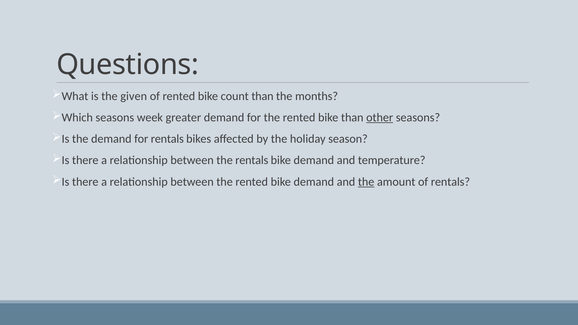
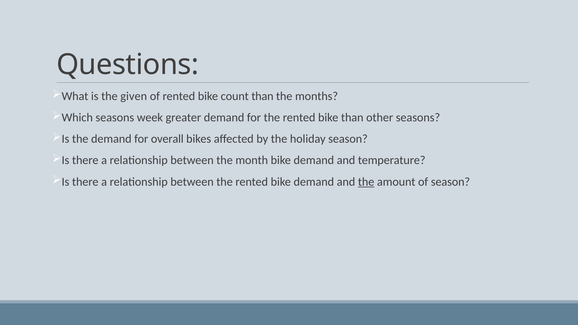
other underline: present -> none
for rentals: rentals -> overall
the rentals: rentals -> month
of rentals: rentals -> season
